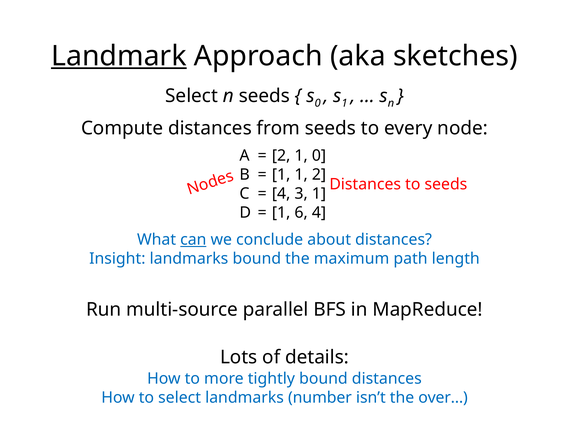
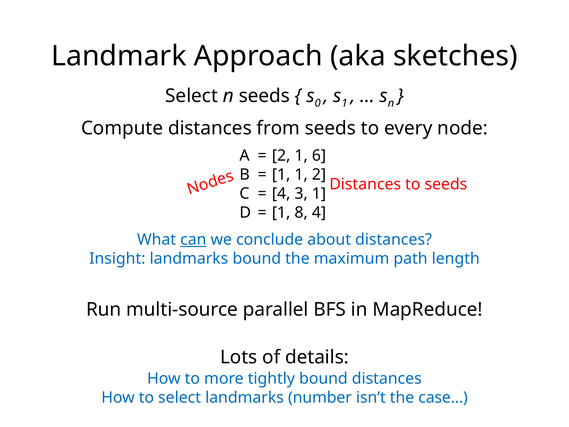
Landmark underline: present -> none
1 0: 0 -> 6
6: 6 -> 8
over…: over… -> case…
